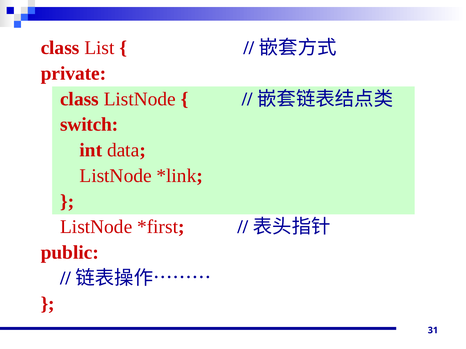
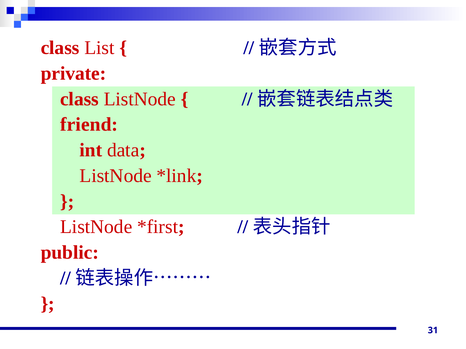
switch: switch -> friend
